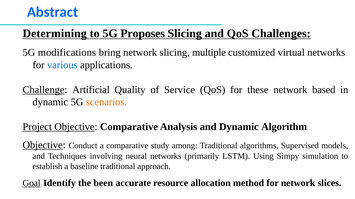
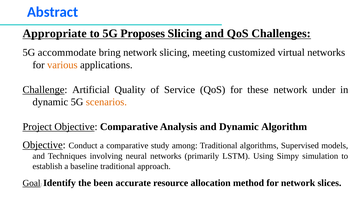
Determining: Determining -> Appropriate
modifications: modifications -> accommodate
multiple: multiple -> meeting
various colour: blue -> orange
based: based -> under
